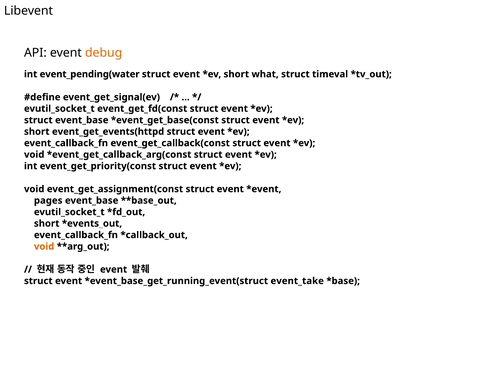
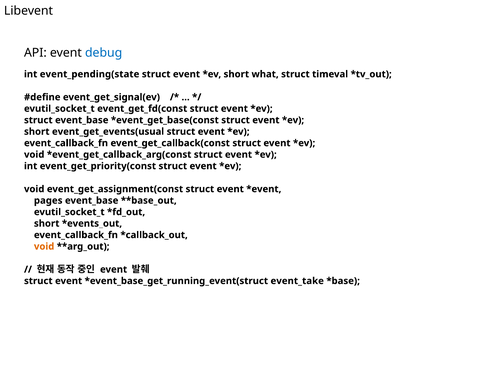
debug colour: orange -> blue
event_pending(water: event_pending(water -> event_pending(state
event_get_events(httpd: event_get_events(httpd -> event_get_events(usual
